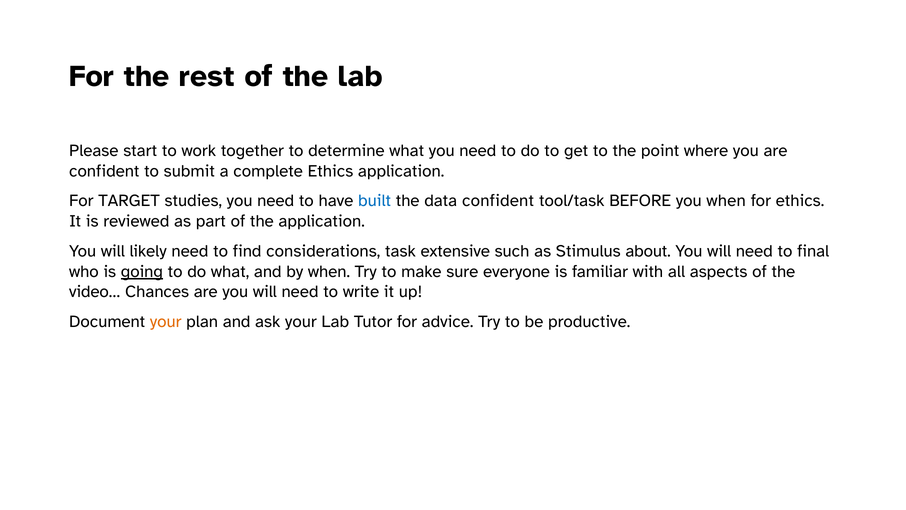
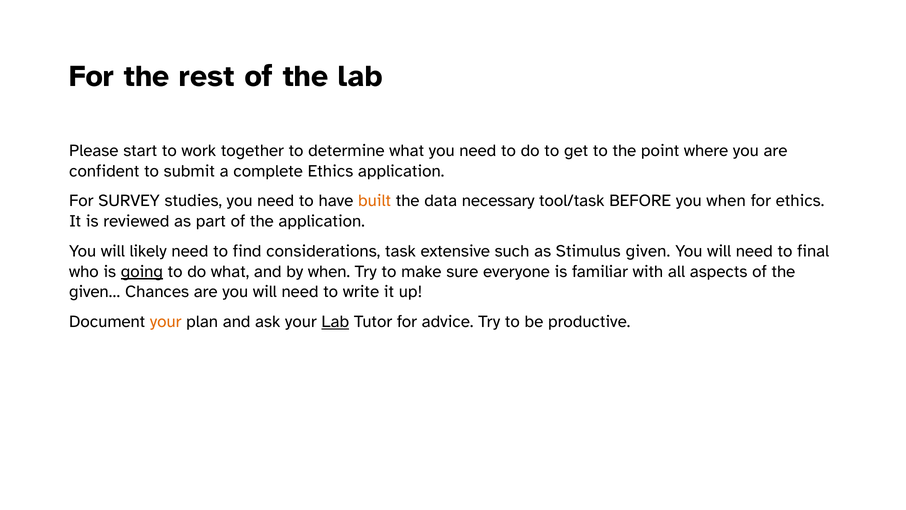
TARGET: TARGET -> SURVEY
built colour: blue -> orange
data confident: confident -> necessary
about: about -> given
video…: video… -> given…
Lab at (335, 321) underline: none -> present
